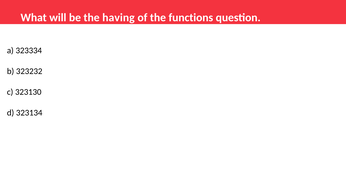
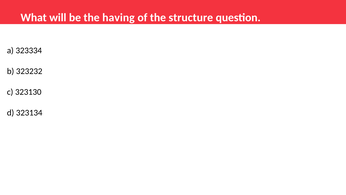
functions: functions -> structure
